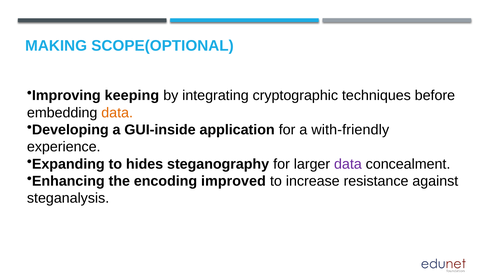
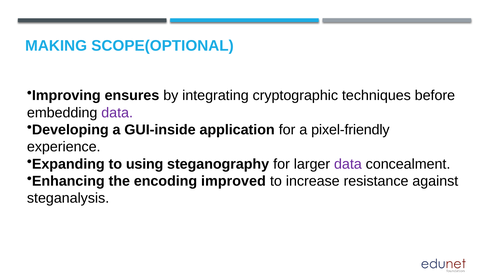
keeping: keeping -> ensures
data at (117, 113) colour: orange -> purple
with-friendly: with-friendly -> pixel-friendly
hides: hides -> using
